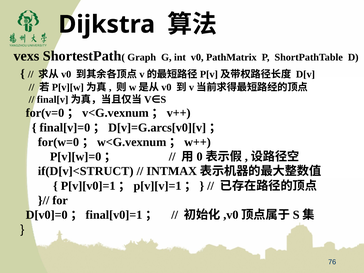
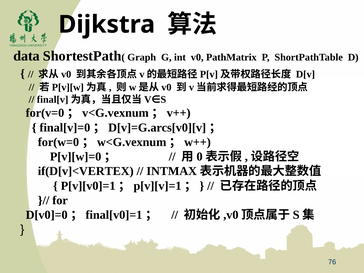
vexs: vexs -> data
if(D[v]<STRUCT: if(D[v]<STRUCT -> if(D[v]<VERTEX
